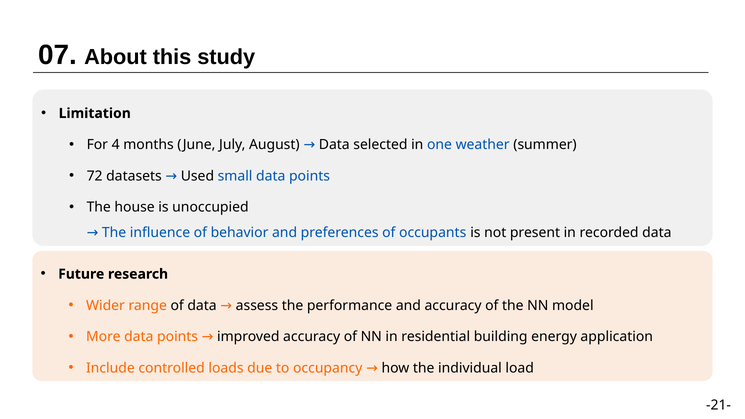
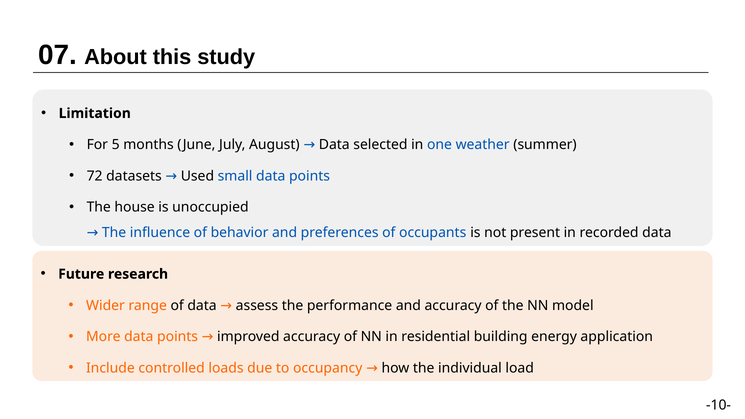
4: 4 -> 5
-21-: -21- -> -10-
